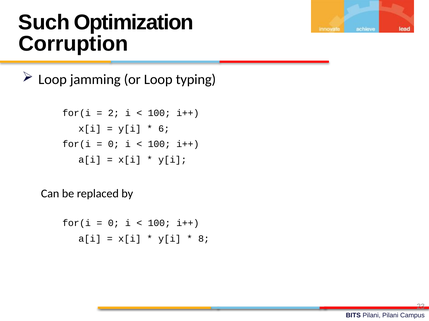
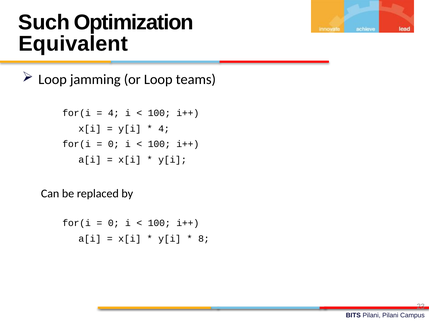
Corruption: Corruption -> Equivalent
typing: typing -> teams
2 at (114, 113): 2 -> 4
6 at (164, 129): 6 -> 4
